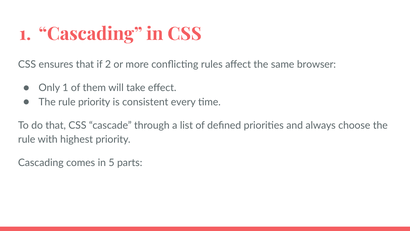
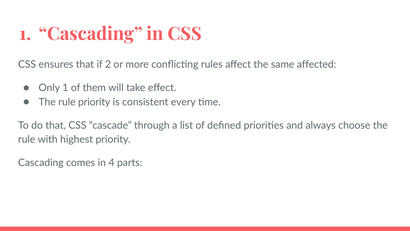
browser: browser -> affected
5: 5 -> 4
